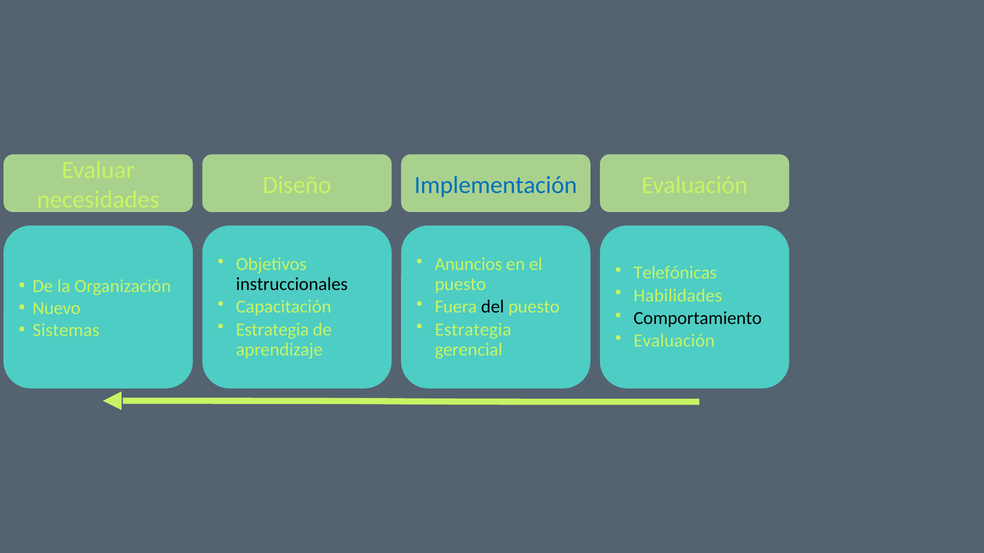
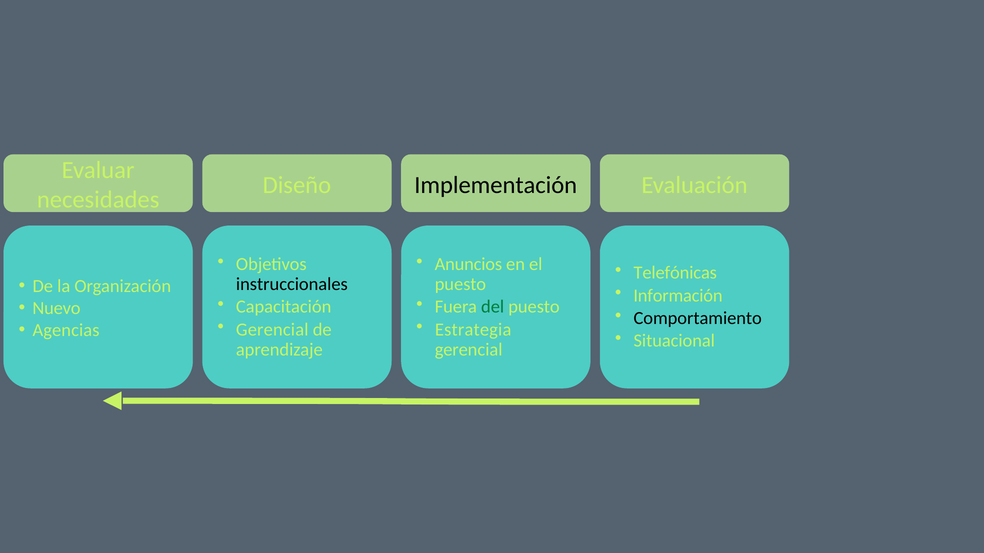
Implementación colour: blue -> black
Habilidades: Habilidades -> Información
del colour: black -> green
Estrategia at (272, 330): Estrategia -> Gerencial
Sistemas: Sistemas -> Agencias
Evaluación at (674, 341): Evaluación -> Situacional
